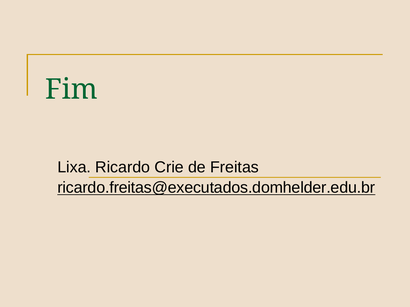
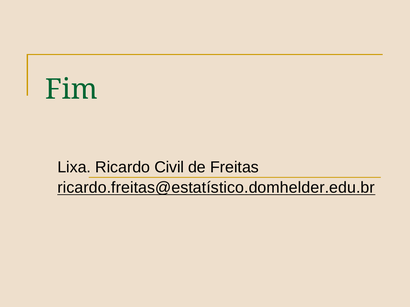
Crie: Crie -> Civil
ricardo.freitas@executados.domhelder.edu.br: ricardo.freitas@executados.domhelder.edu.br -> ricardo.freitas@estatístico.domhelder.edu.br
